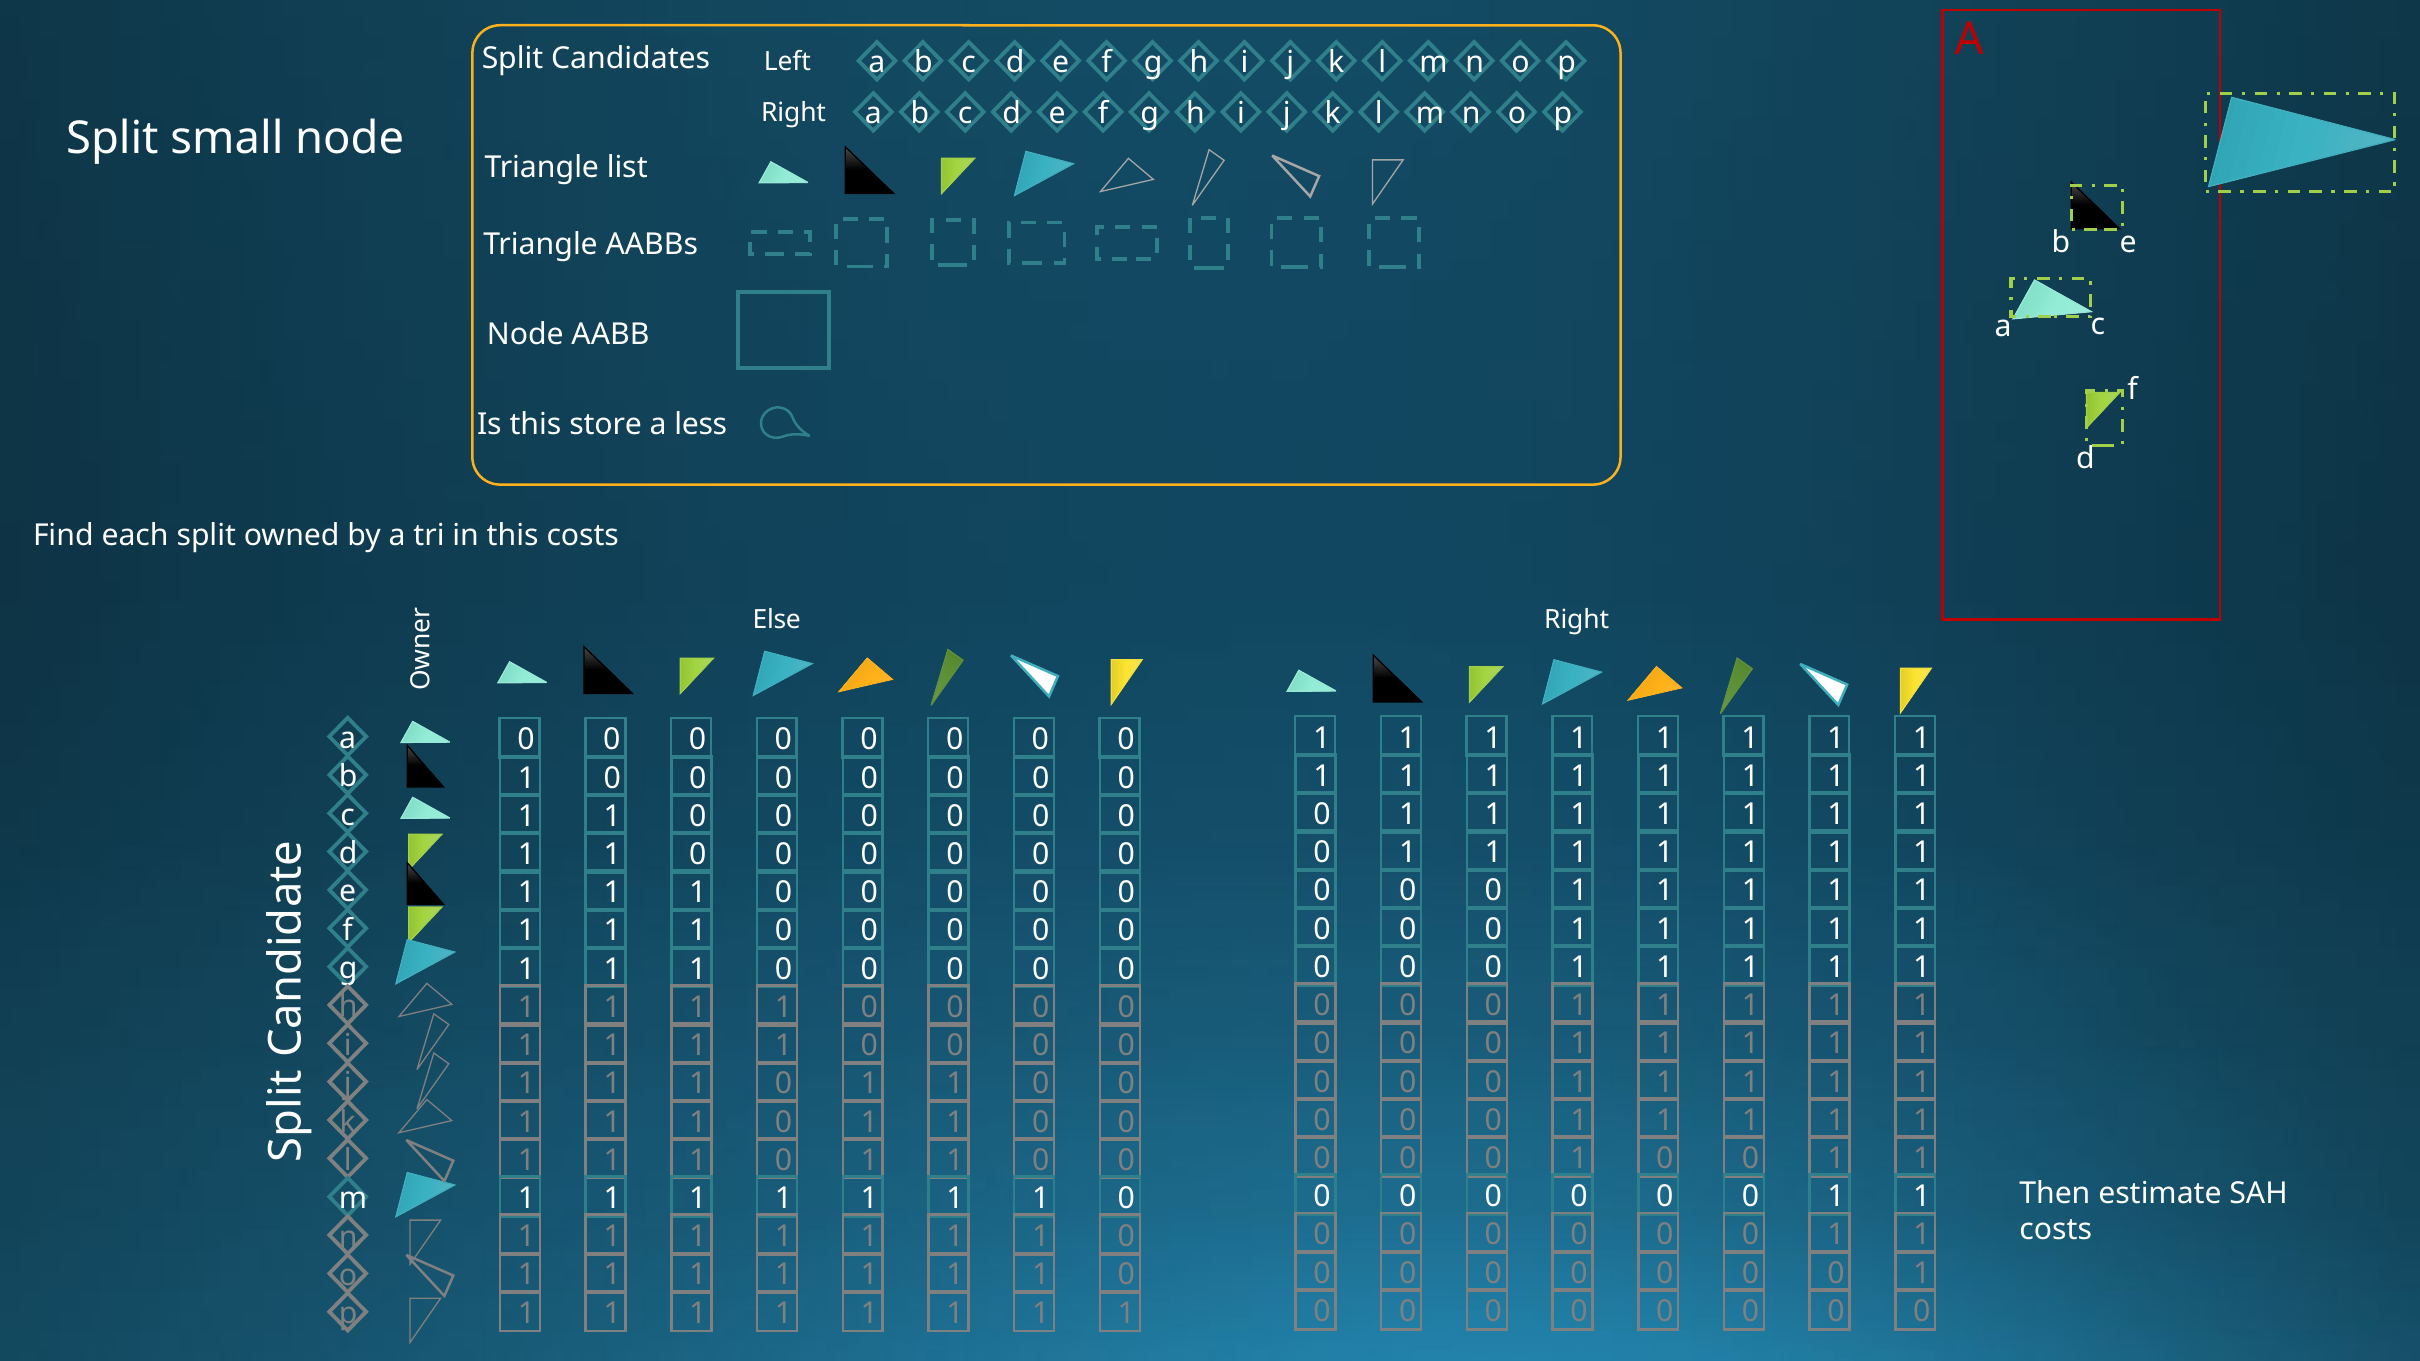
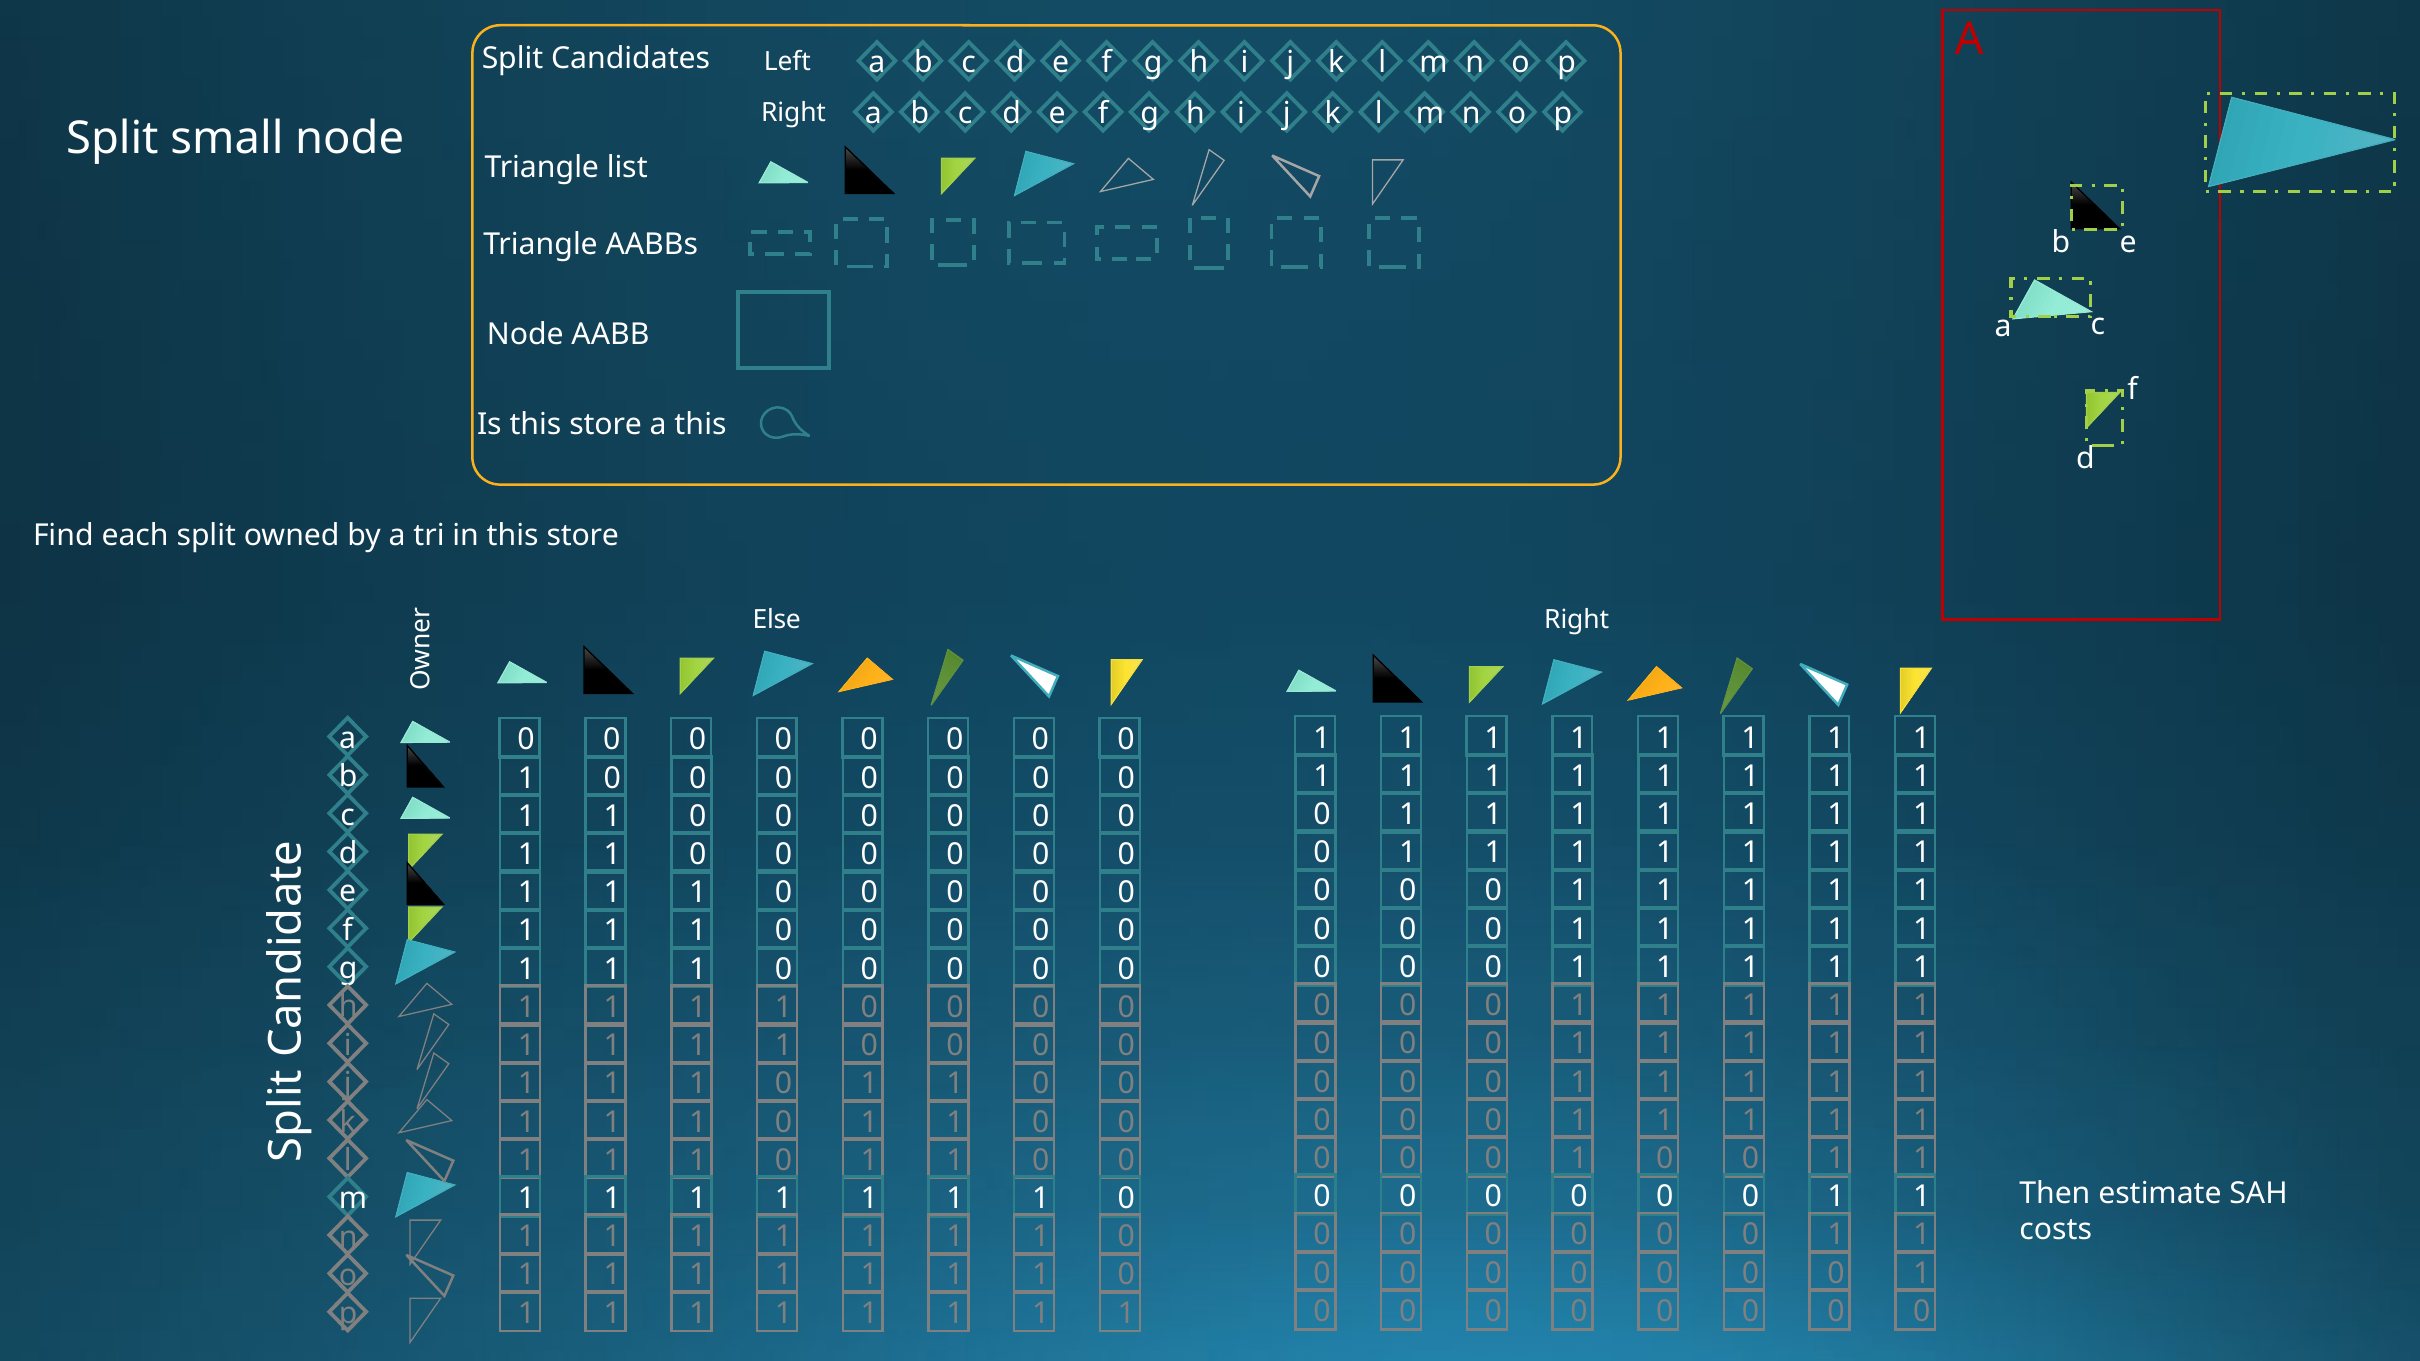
a less: less -> this
in this costs: costs -> store
